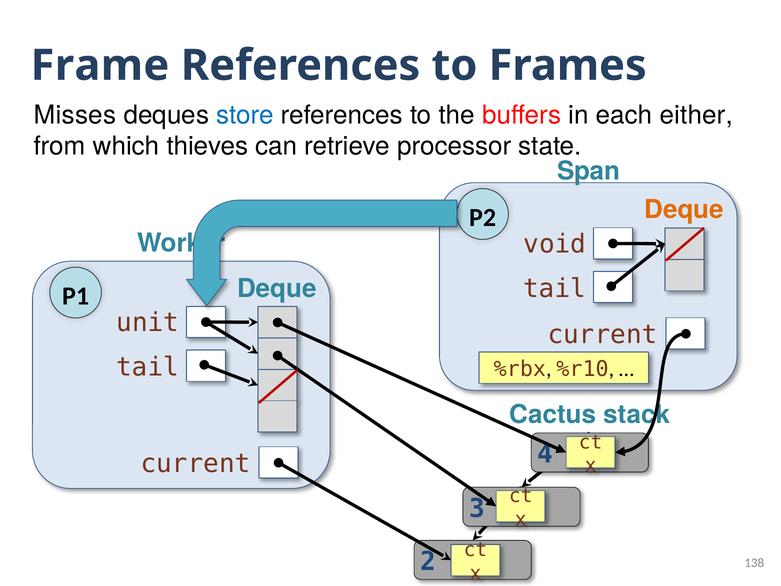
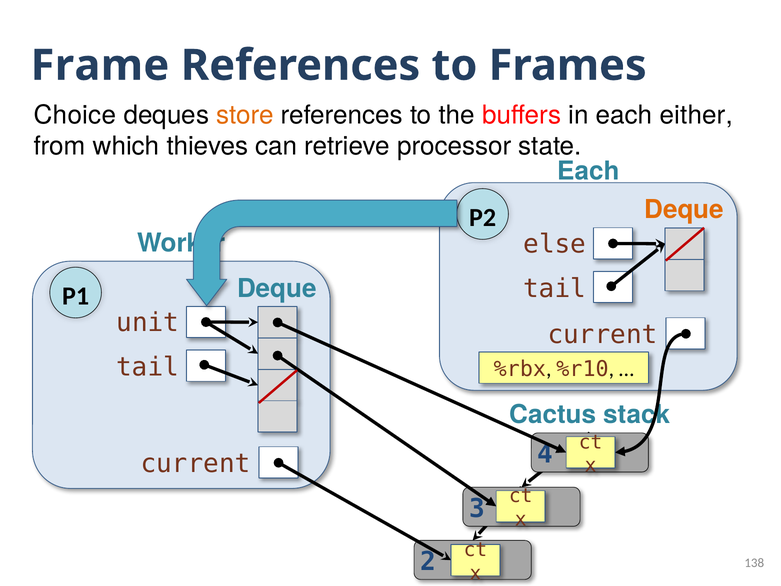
Misses: Misses -> Choice
store colour: blue -> orange
Span at (589, 171): Span -> Each
void: void -> else
